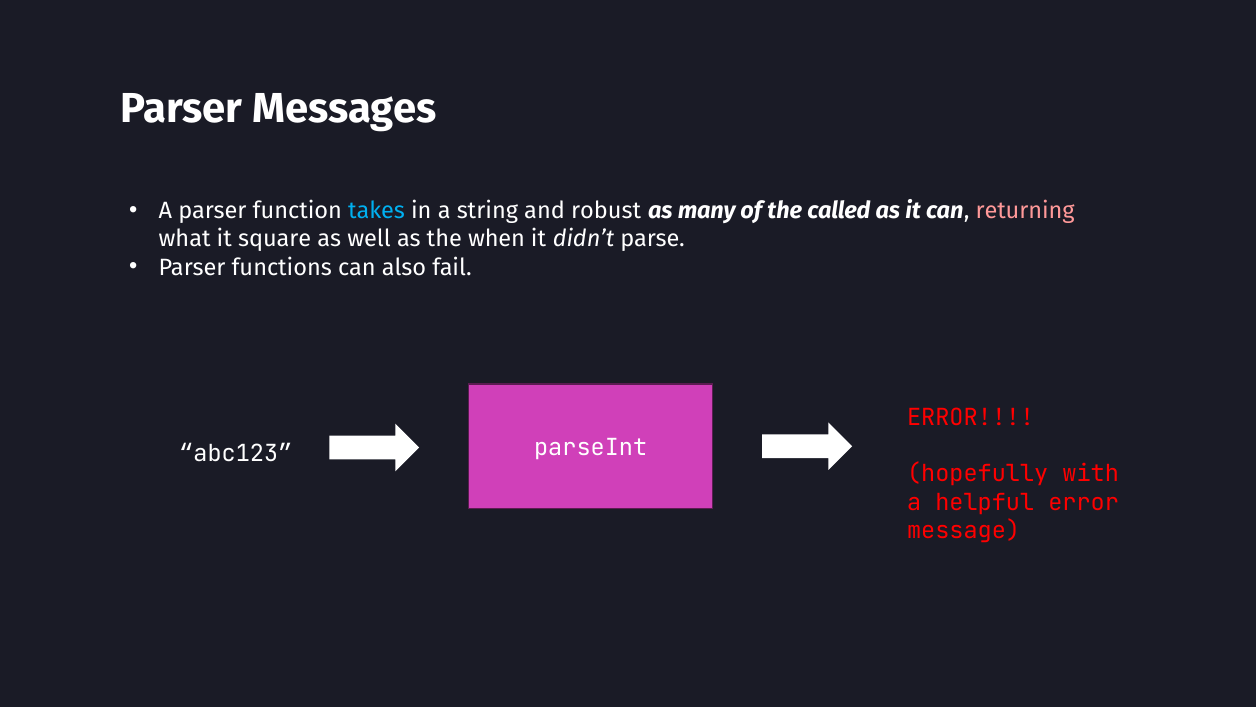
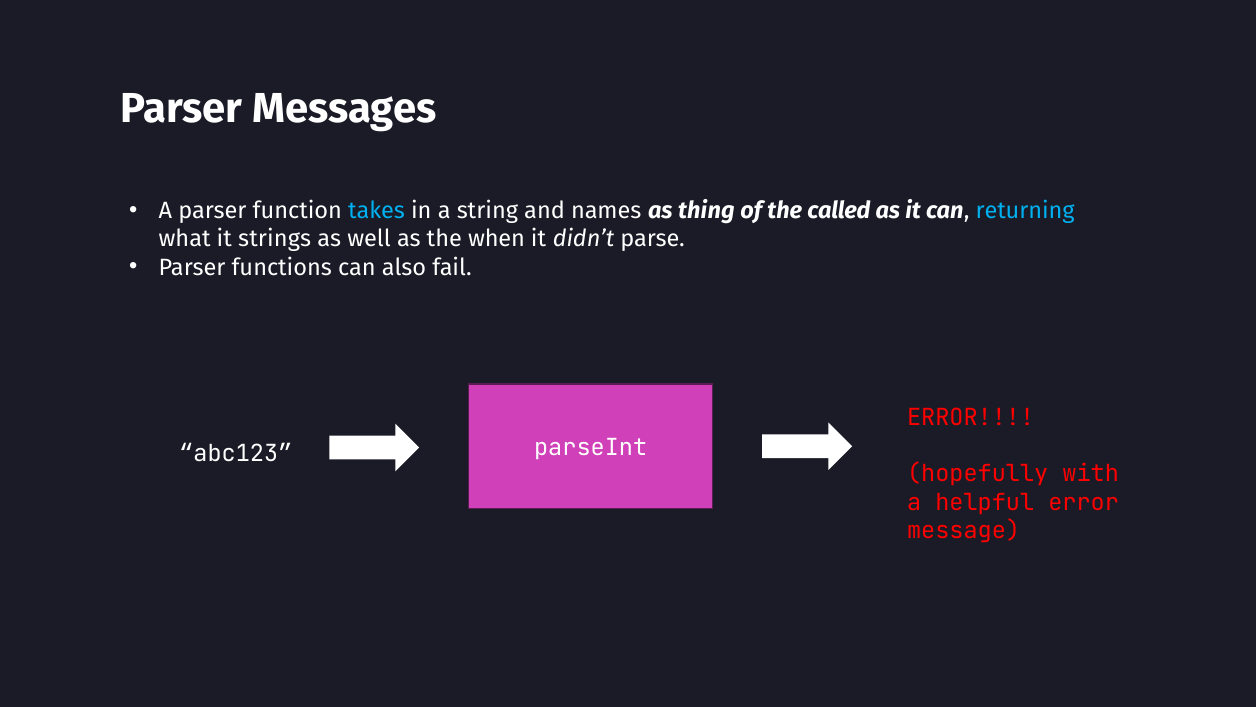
robust: robust -> names
many: many -> thing
returning colour: pink -> light blue
square: square -> strings
